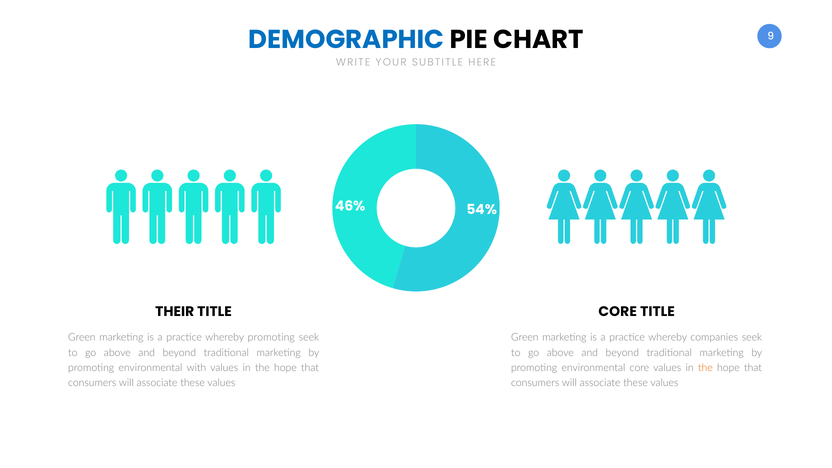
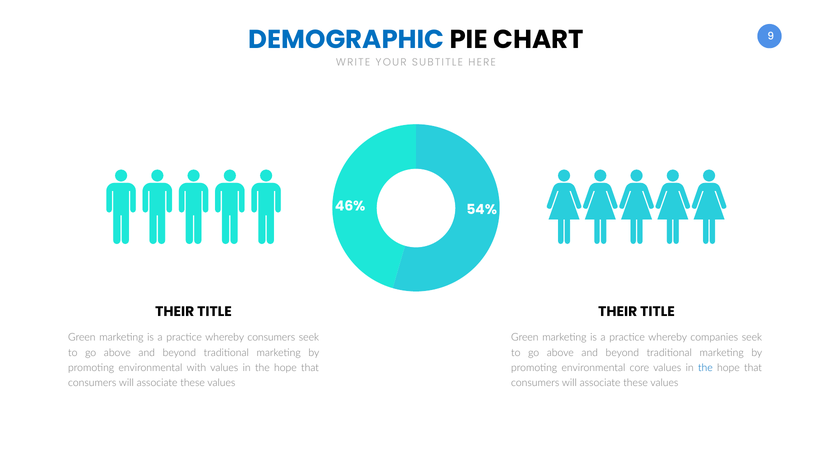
TITLE CORE: CORE -> THEIR
whereby promoting: promoting -> consumers
the at (705, 368) colour: orange -> blue
